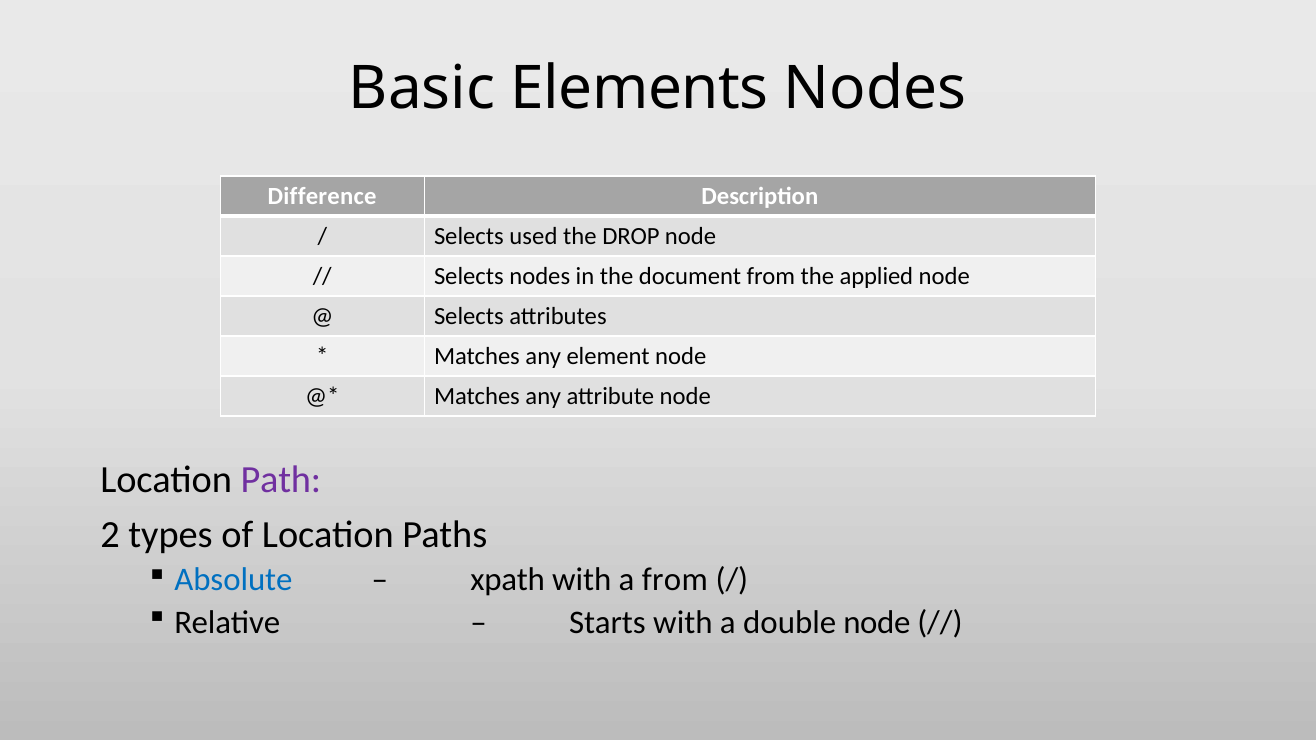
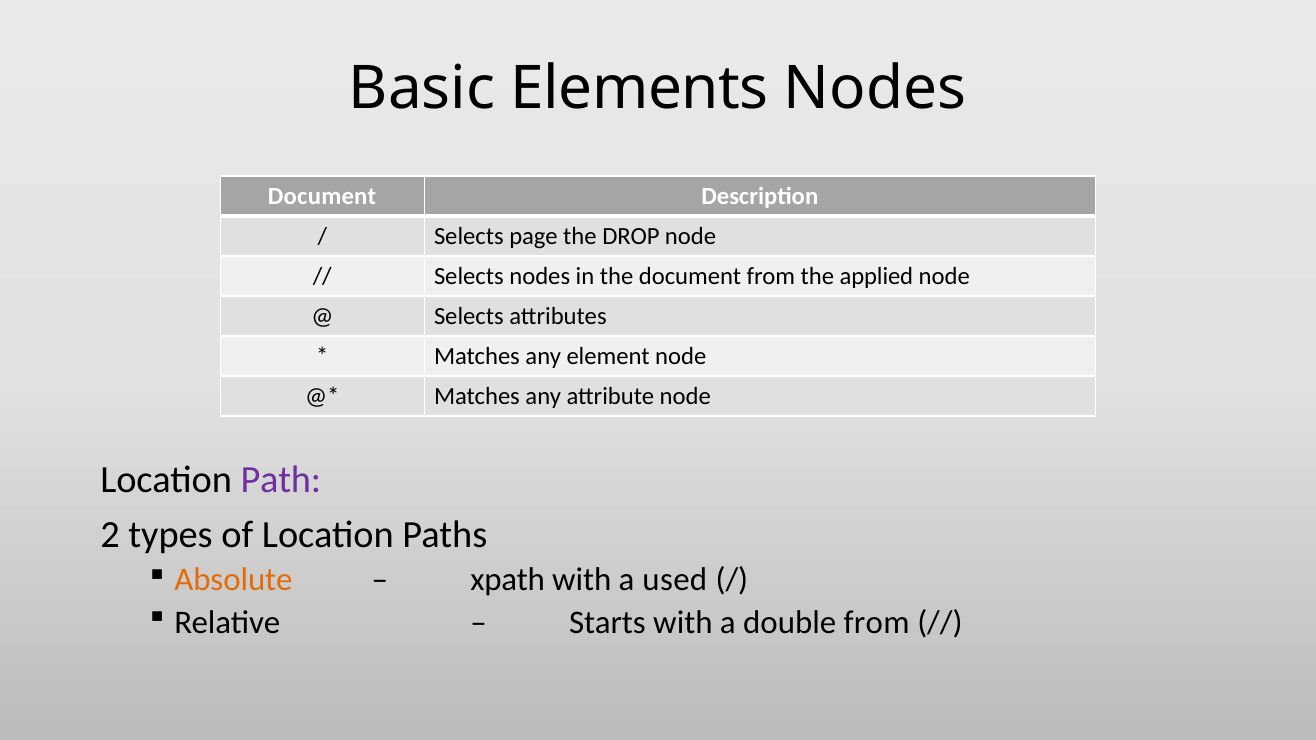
Difference at (322, 196): Difference -> Document
used: used -> page
Absolute colour: blue -> orange
a from: from -> used
double node: node -> from
